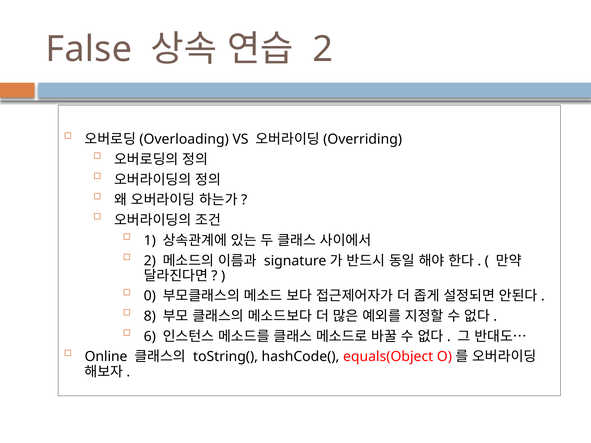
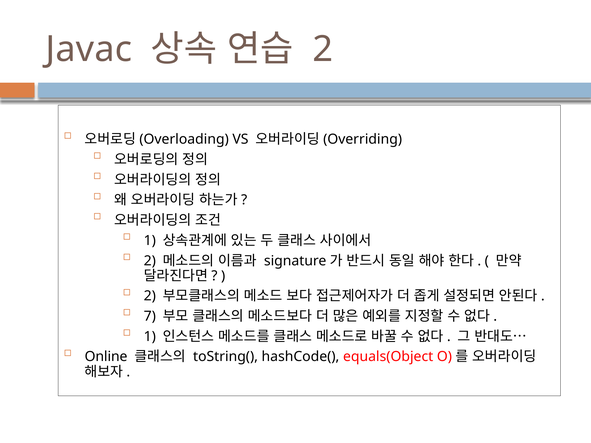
False: False -> Javac
0 at (150, 296): 0 -> 2
8: 8 -> 7
6 at (150, 337): 6 -> 1
